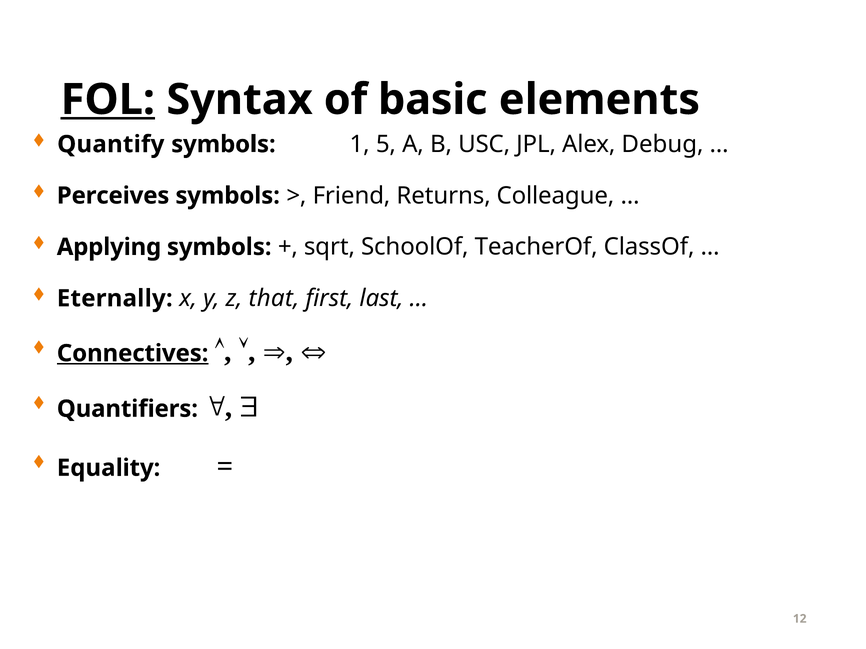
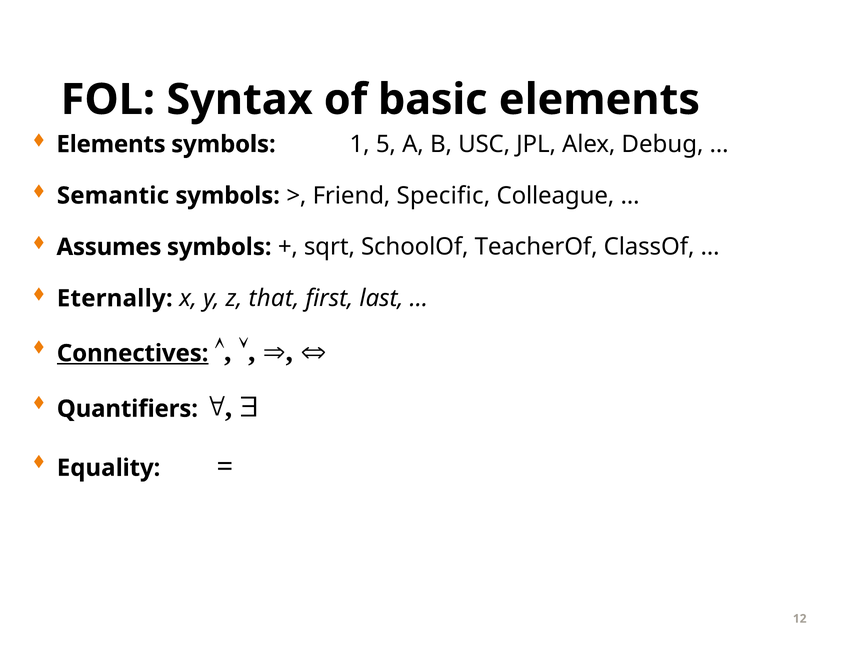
FOL underline: present -> none
Quantify at (111, 144): Quantify -> Elements
Perceives: Perceives -> Semantic
Returns: Returns -> Specific
Applying: Applying -> Assumes
